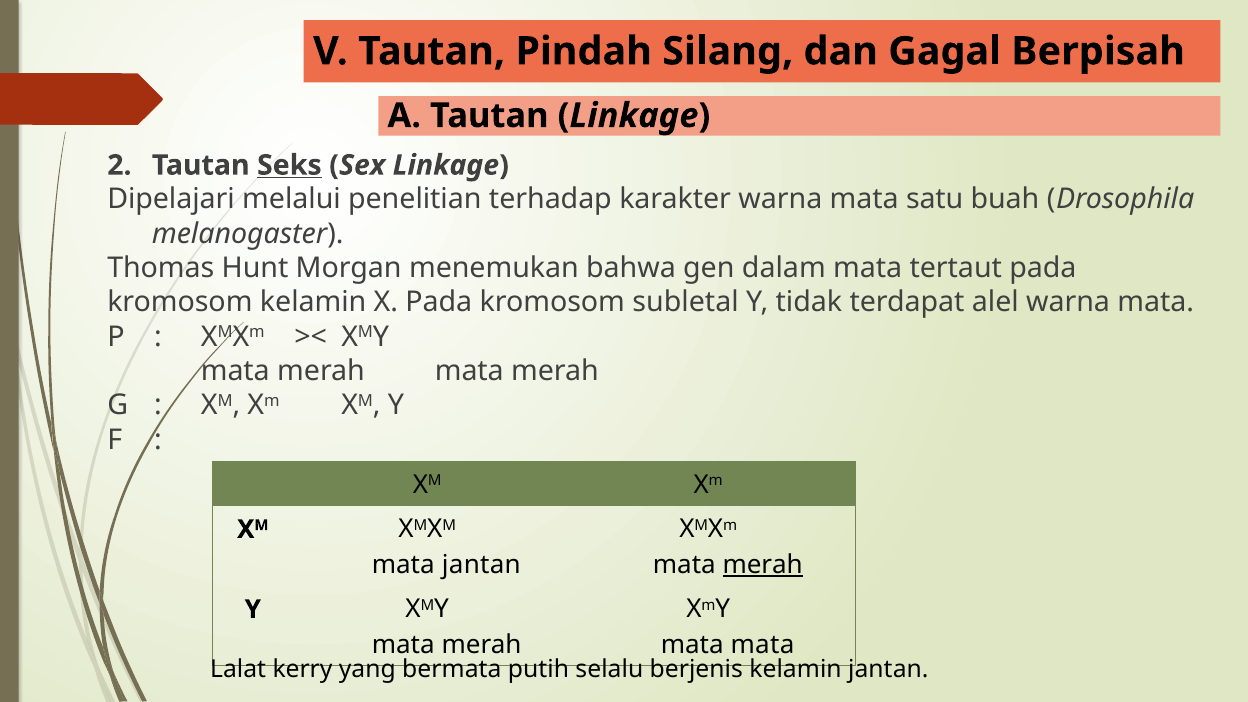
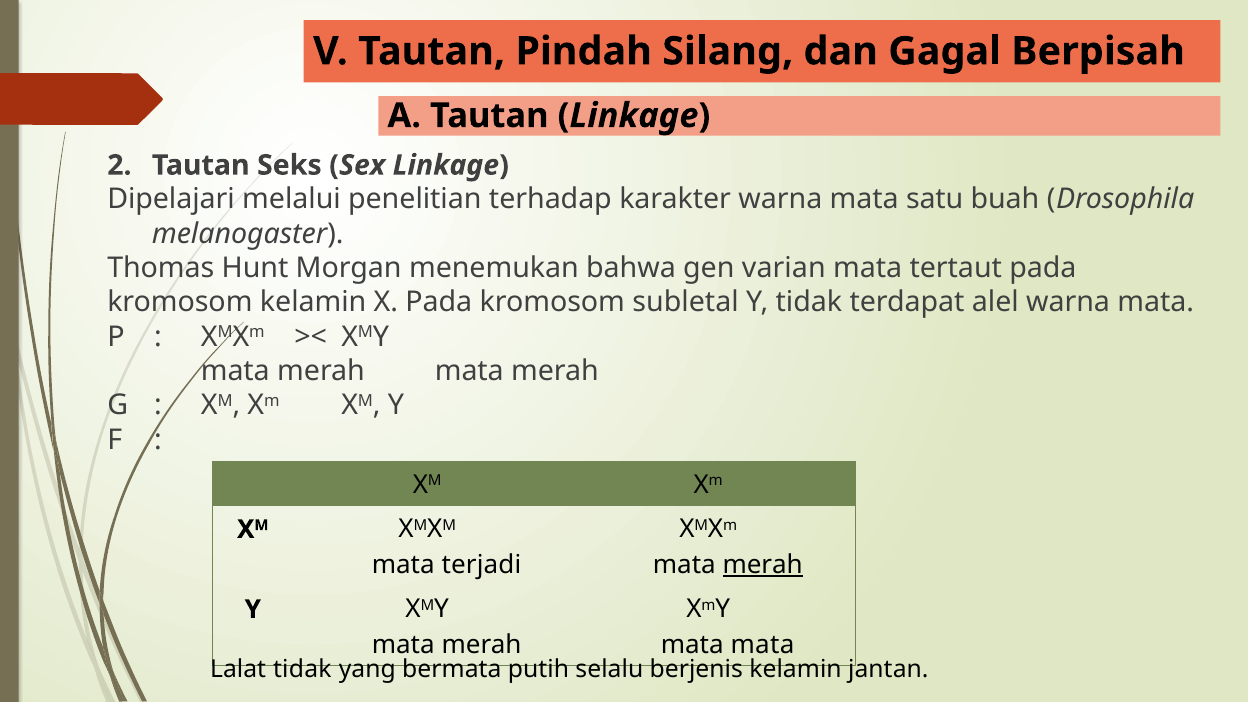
Seks underline: present -> none
dalam: dalam -> varian
mata jantan: jantan -> terjadi
Lalat kerry: kerry -> tidak
